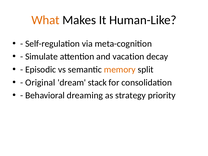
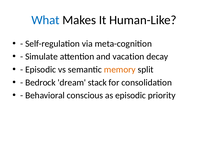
What colour: orange -> blue
Original: Original -> Bedrock
dreaming: dreaming -> conscious
as strategy: strategy -> episodic
